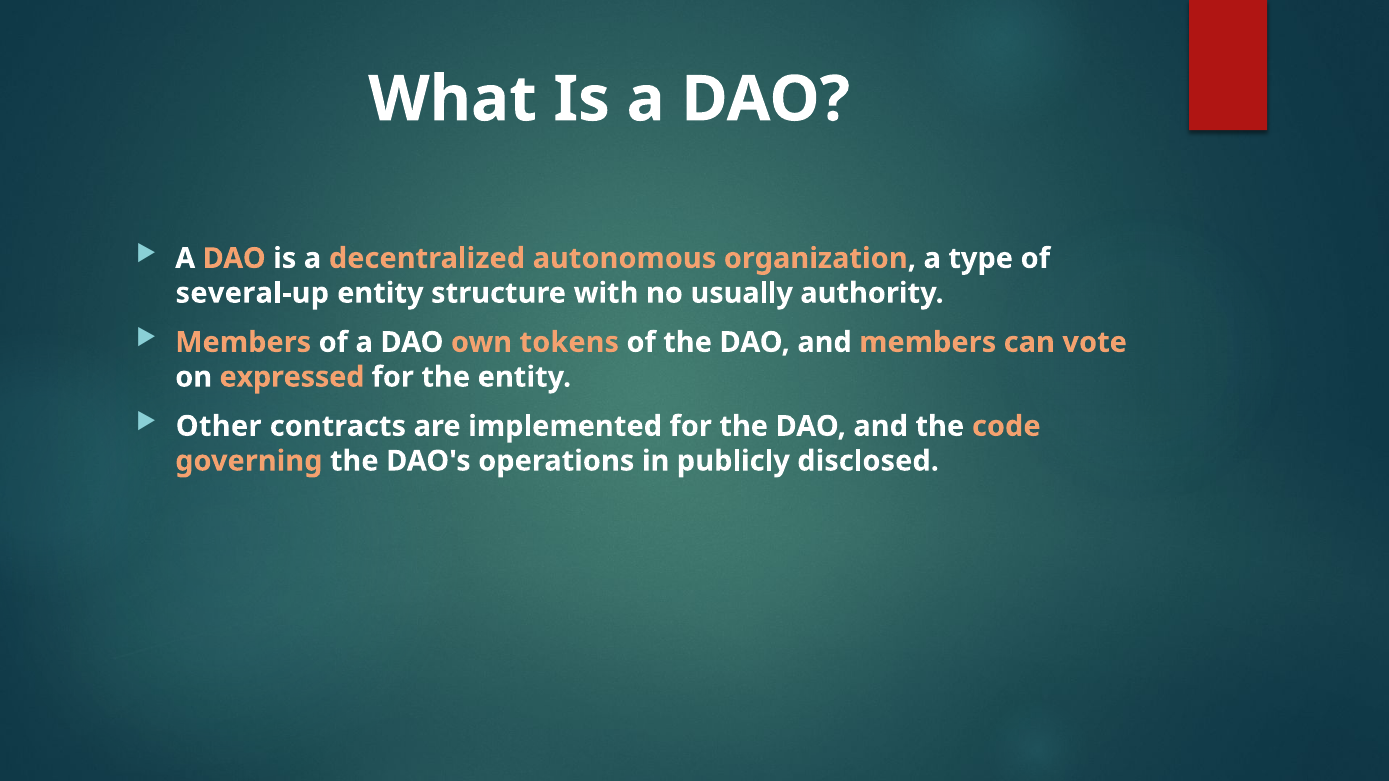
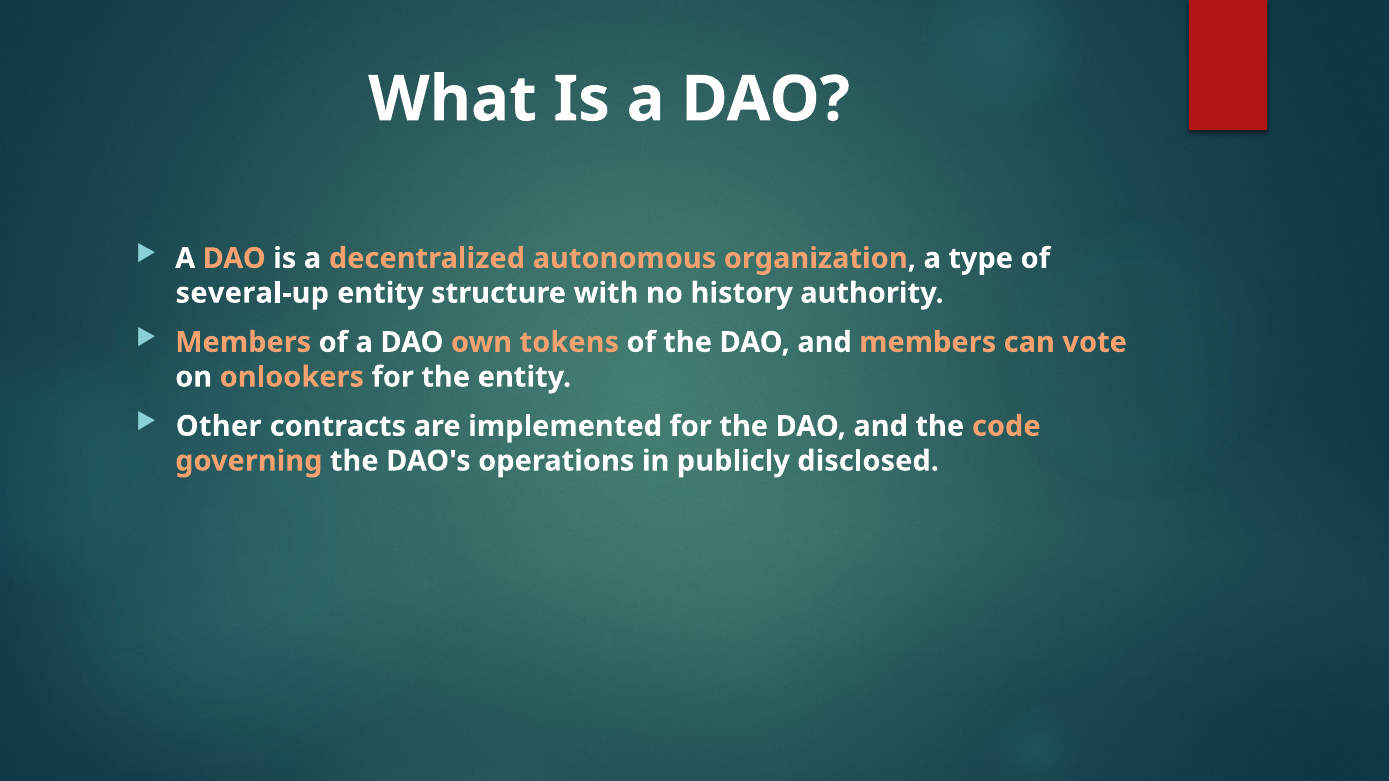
usually: usually -> history
expressed: expressed -> onlookers
